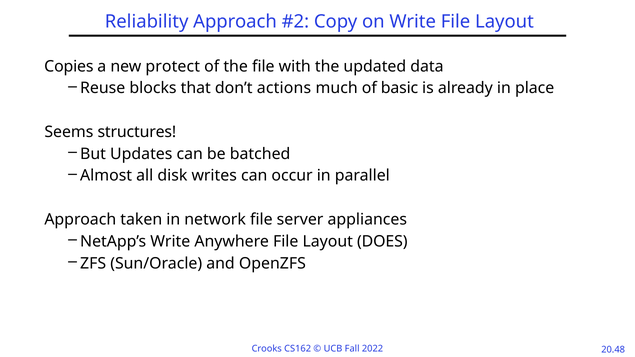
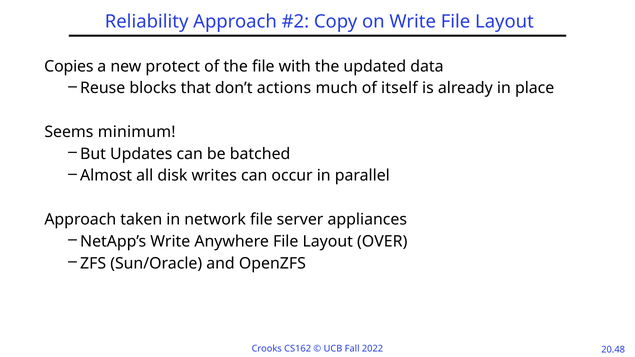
basic: basic -> itself
structures: structures -> minimum
DOES: DOES -> OVER
